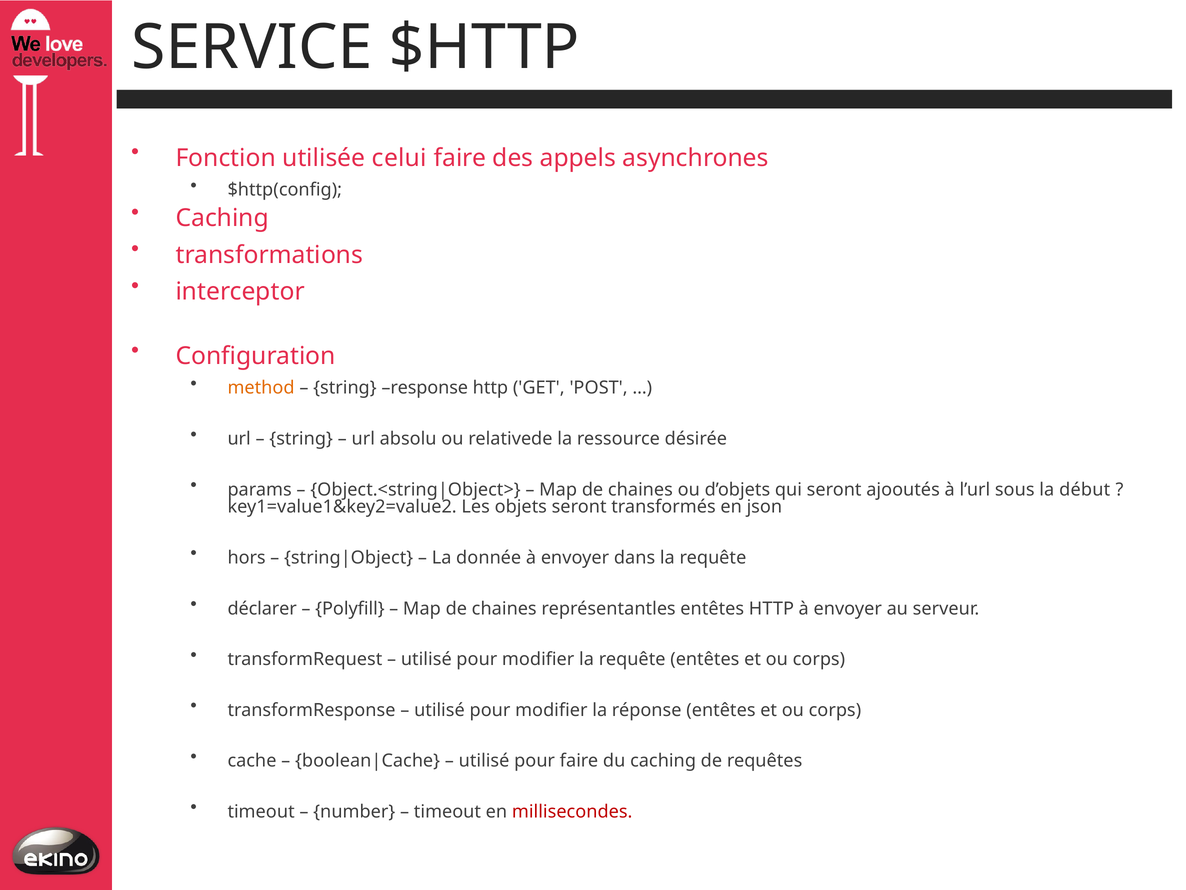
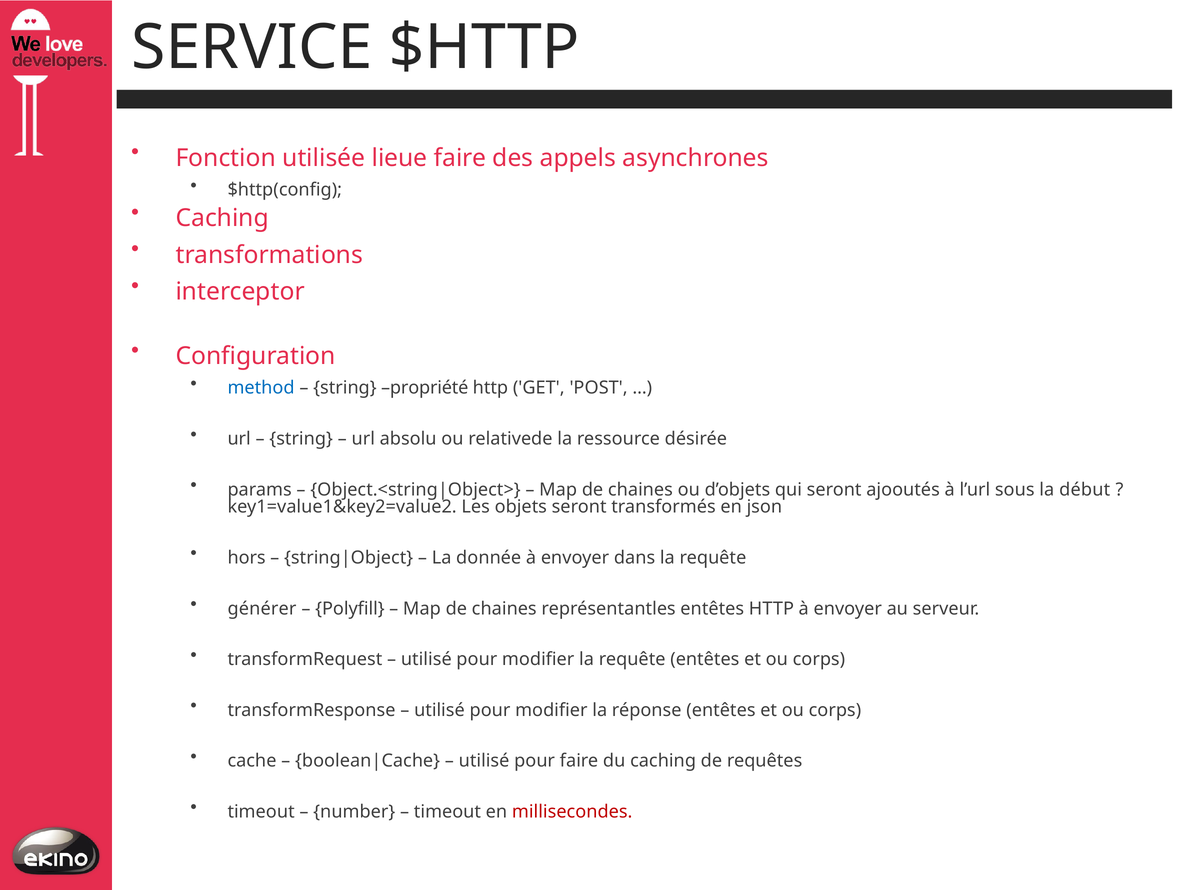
celui: celui -> lieue
method colour: orange -> blue
response: response -> propriété
déclarer: déclarer -> générer
